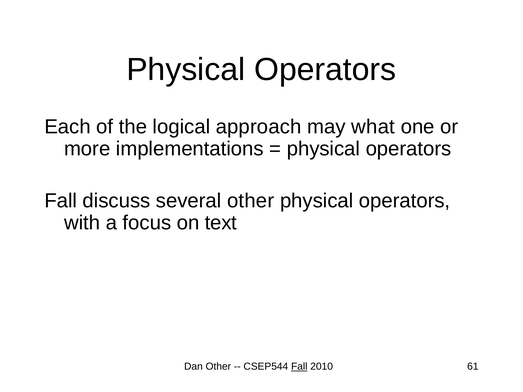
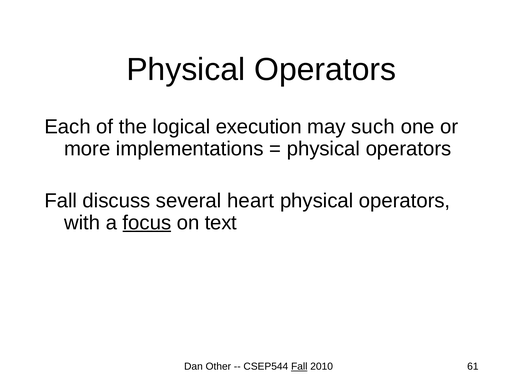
approach: approach -> execution
what: what -> such
several other: other -> heart
focus underline: none -> present
